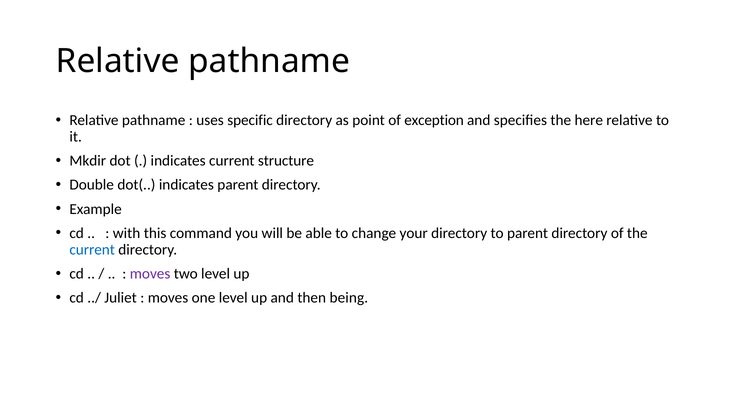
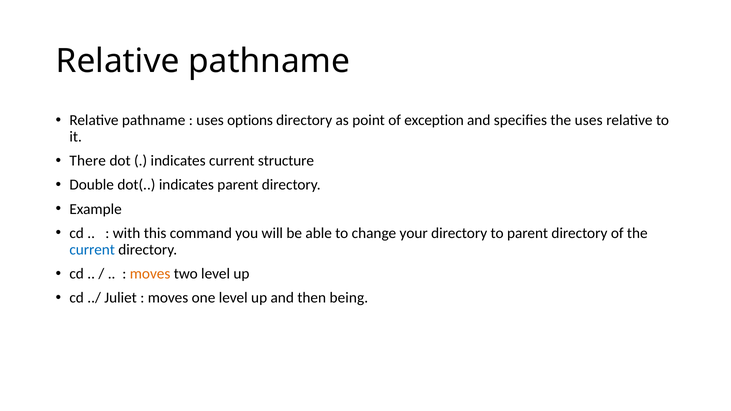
specific: specific -> options
the here: here -> uses
Mkdir: Mkdir -> There
moves at (150, 274) colour: purple -> orange
